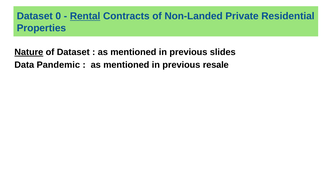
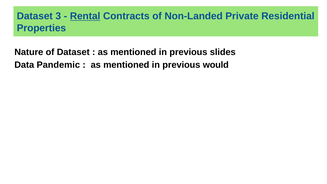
0: 0 -> 3
Nature underline: present -> none
resale: resale -> would
